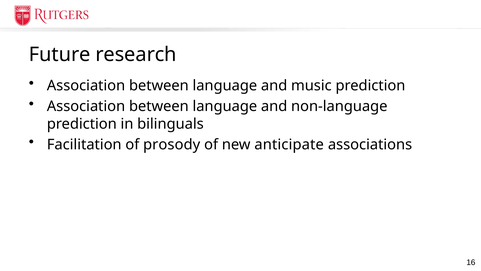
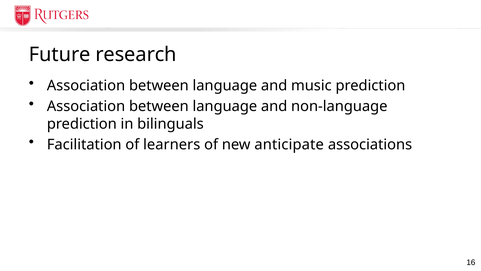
prosody: prosody -> learners
